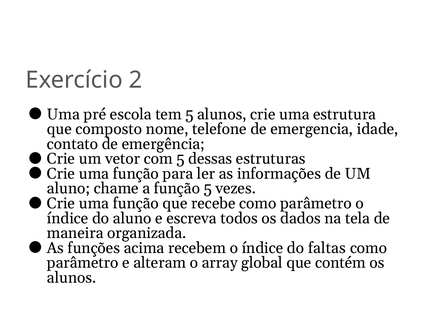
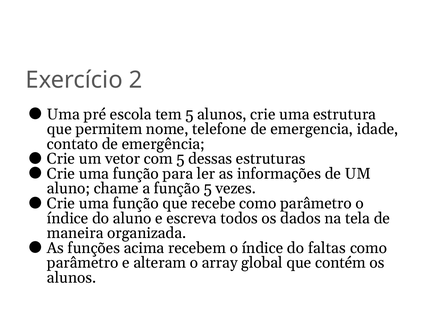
composto: composto -> permitem
